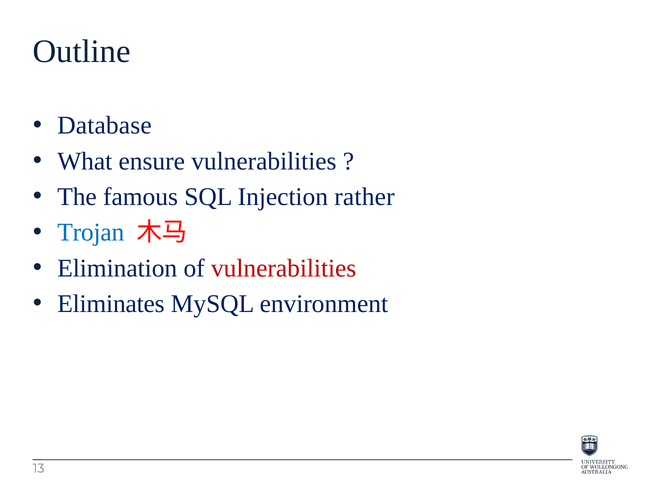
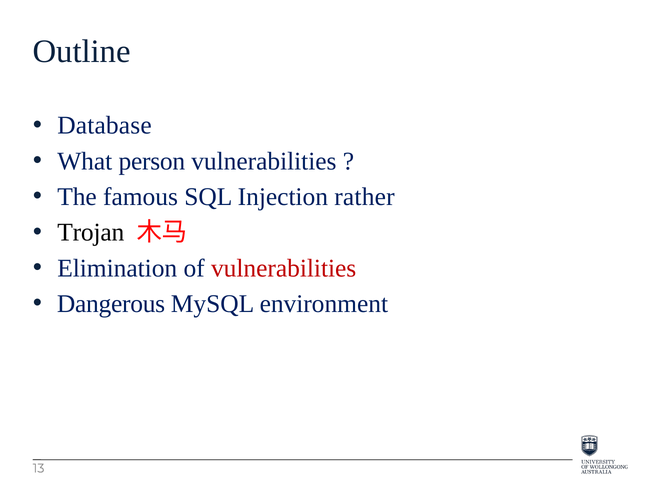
ensure: ensure -> person
Trojan colour: blue -> black
Eliminates: Eliminates -> Dangerous
